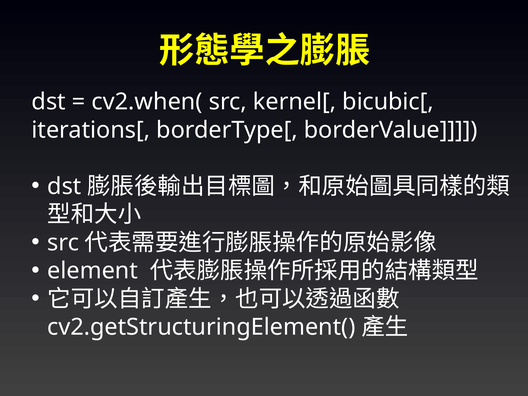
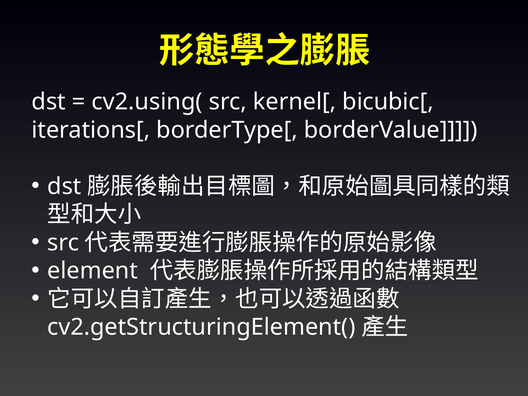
cv2.when(: cv2.when( -> cv2.using(
